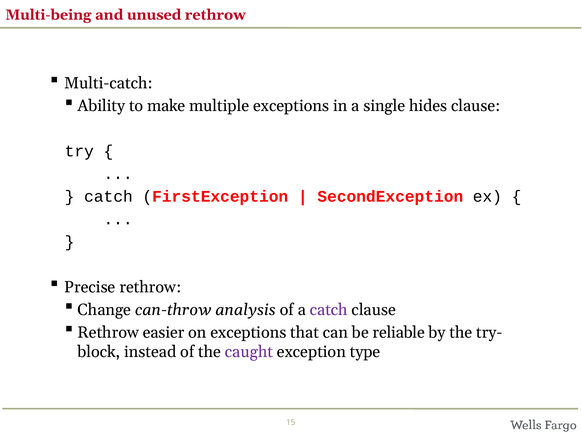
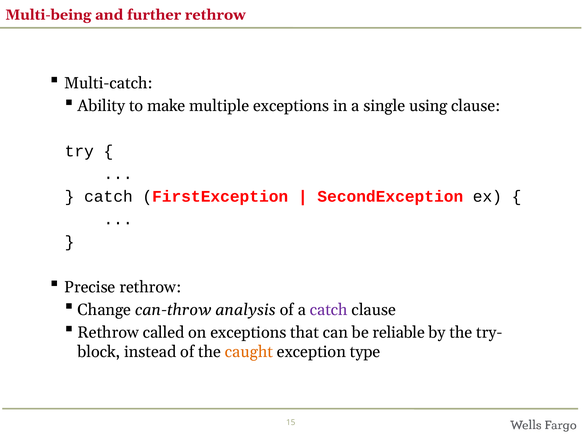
unused: unused -> further
hides: hides -> using
easier: easier -> called
caught colour: purple -> orange
